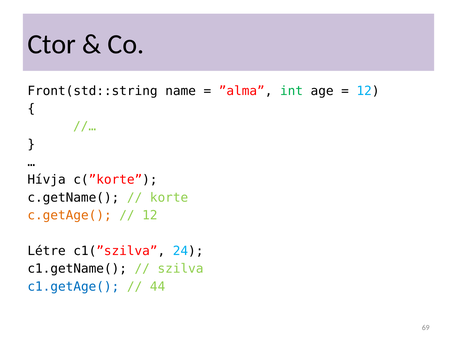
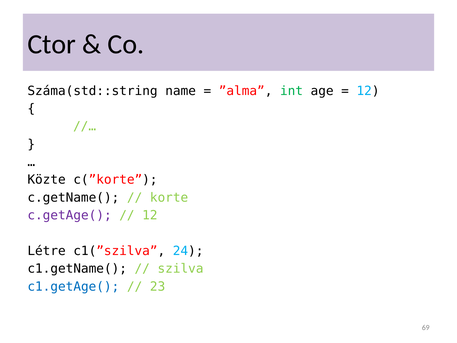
Front(std::string: Front(std::string -> Száma(std::string
Hívja: Hívja -> Közte
c.getAge( colour: orange -> purple
44: 44 -> 23
